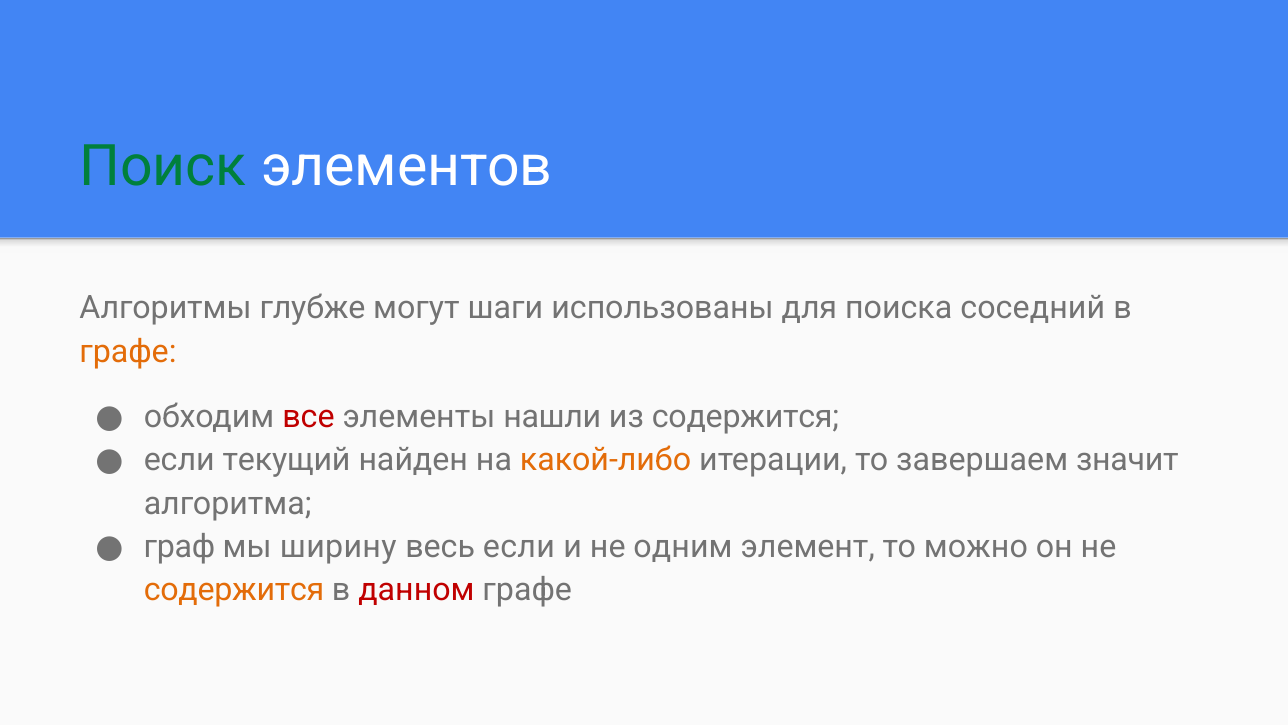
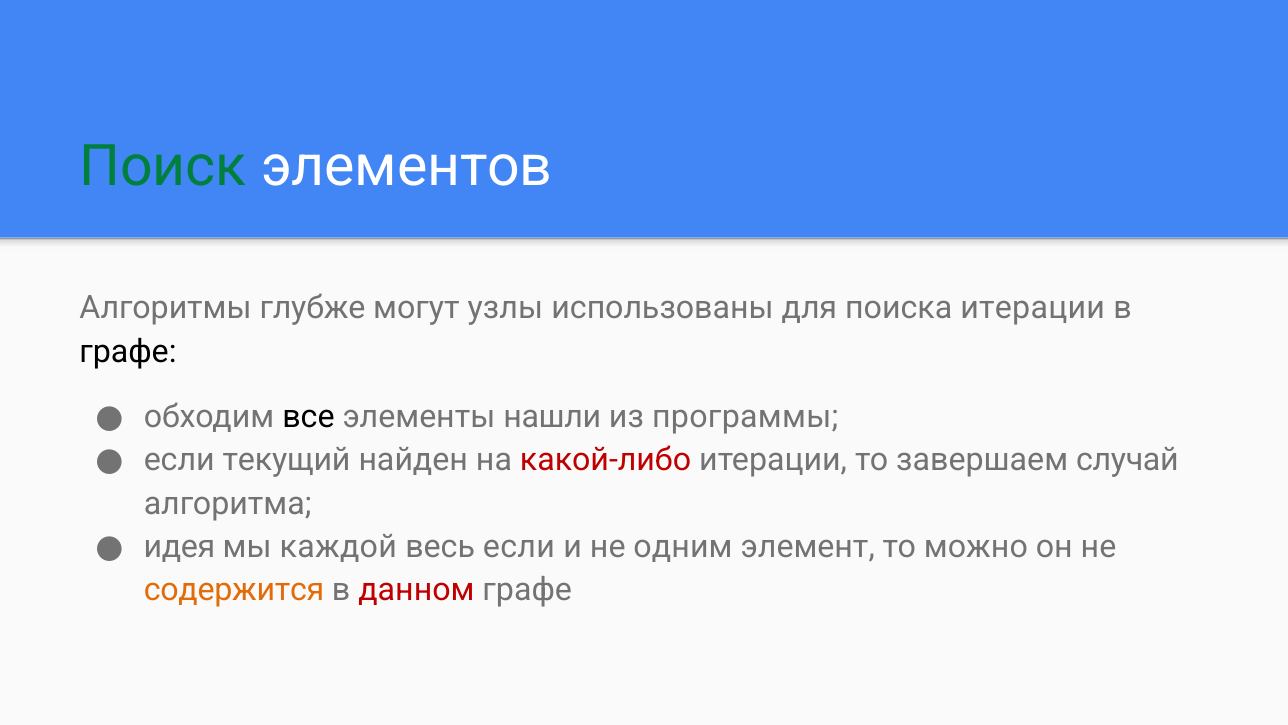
шаги: шаги -> узлы
поиска соседний: соседний -> итерации
графе at (128, 351) colour: orange -> black
все colour: red -> black
из содержится: содержится -> программы
какой-либо colour: orange -> red
значит: значит -> случай
граф: граф -> идея
ширину: ширину -> каждой
